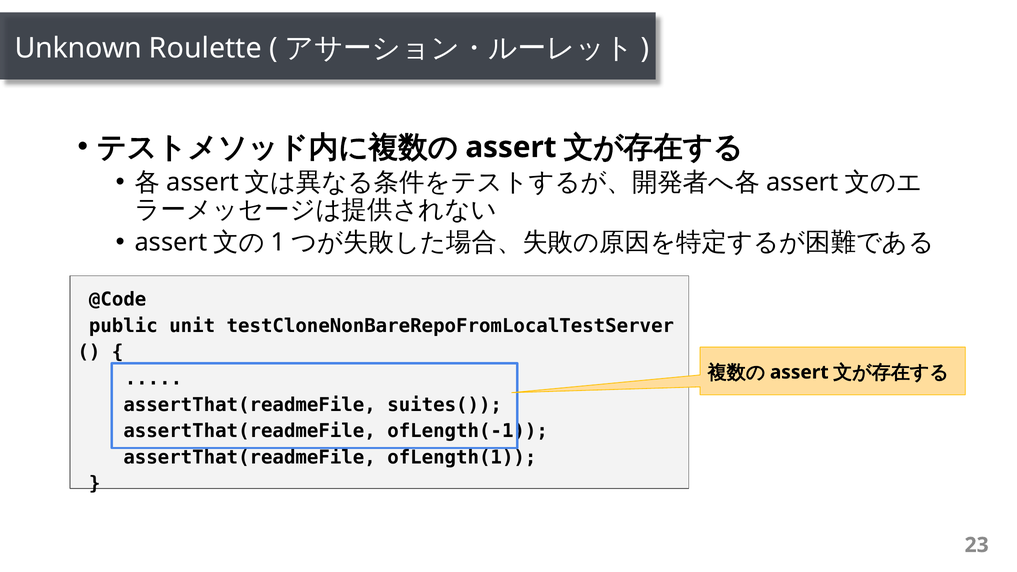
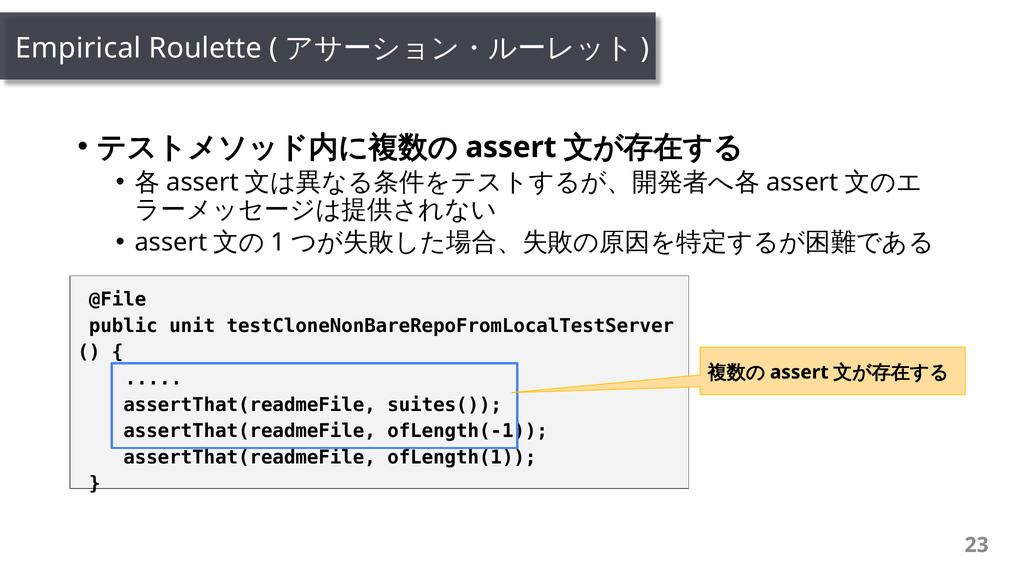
Unknown: Unknown -> Empirical
@Code: @Code -> @File
